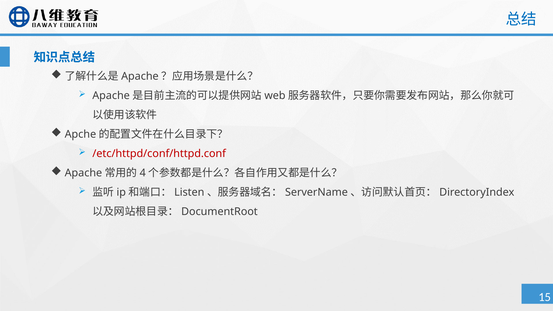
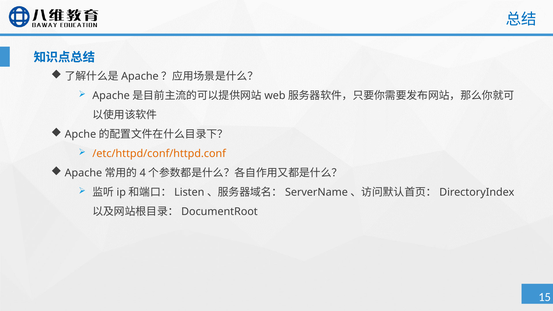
/etc/httpd/conf/httpd.conf colour: red -> orange
